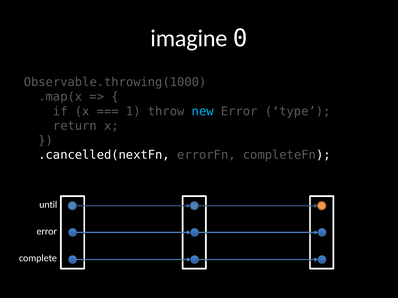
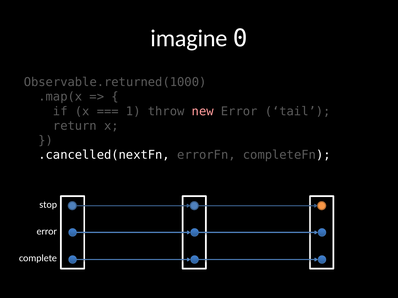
Observable.throwing(1000: Observable.throwing(1000 -> Observable.returned(1000
new colour: light blue -> pink
type: type -> tail
until: until -> stop
